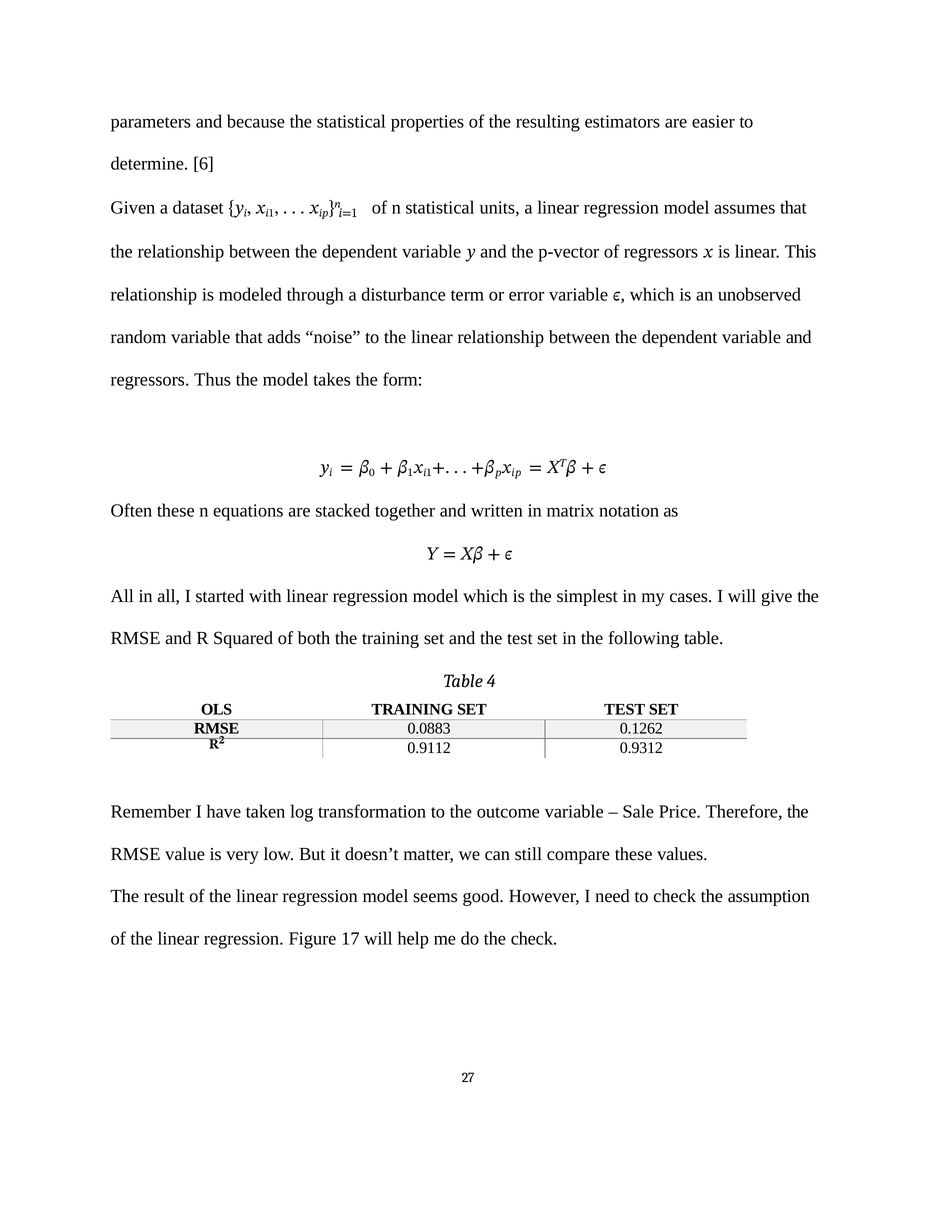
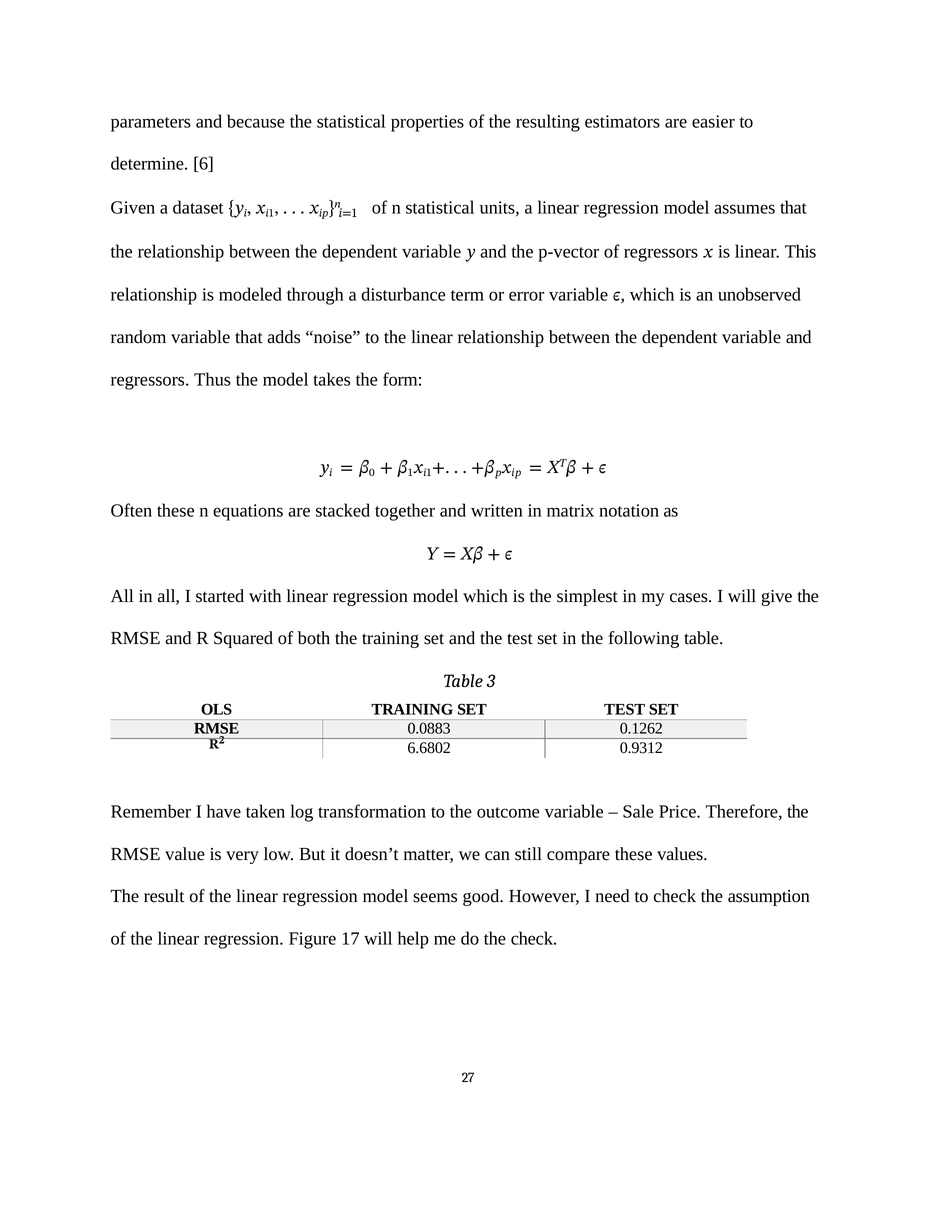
4: 4 -> 3
0.9112: 0.9112 -> 6.6802
